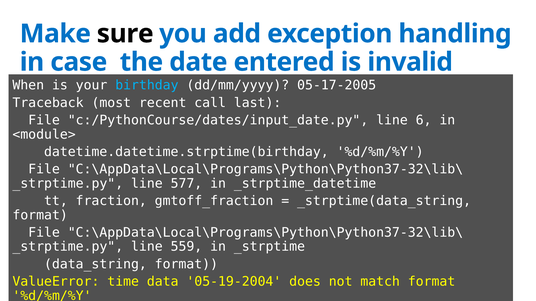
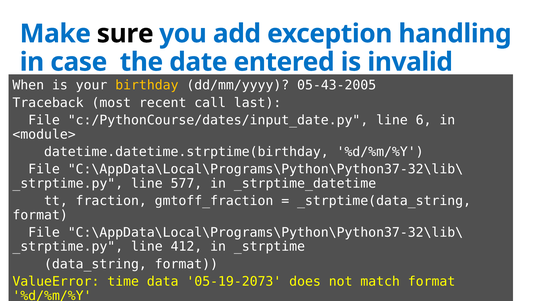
birthday at (147, 85) colour: light blue -> yellow
05-17-2005: 05-17-2005 -> 05-43-2005
559: 559 -> 412
05-19-2004: 05-19-2004 -> 05-19-2073
